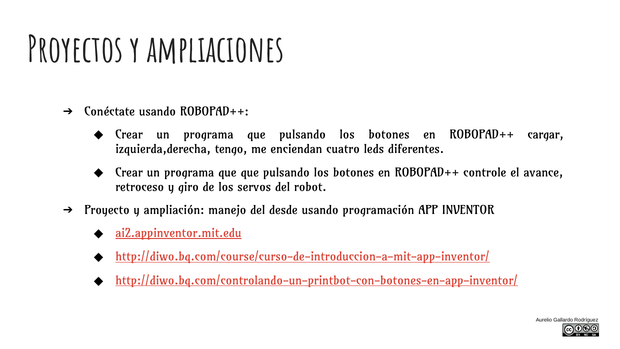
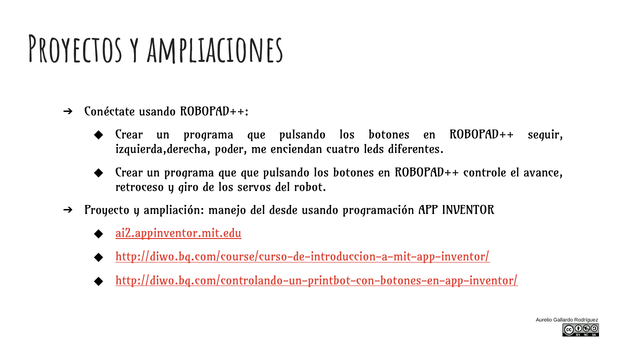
cargar: cargar -> seguir
tengo: tengo -> poder
